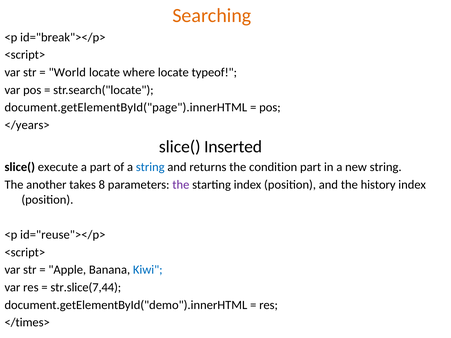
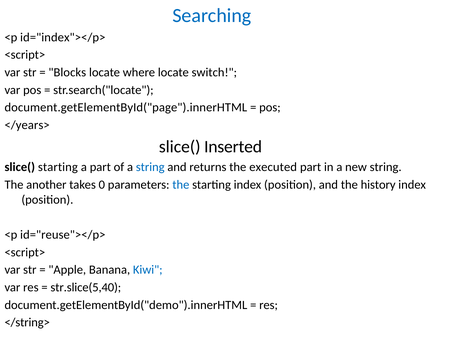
Searching colour: orange -> blue
id="break"></p>: id="break"></p> -> id="index"></p>
World: World -> Blocks
typeof: typeof -> switch
slice( execute: execute -> starting
condition: condition -> executed
8: 8 -> 0
the at (181, 185) colour: purple -> blue
str.slice(7,44: str.slice(7,44 -> str.slice(5,40
</times>: </times> -> </string>
